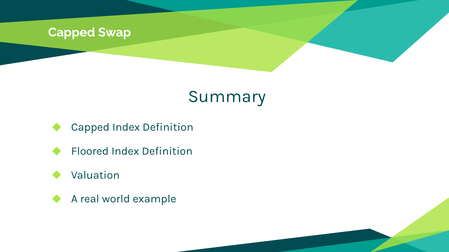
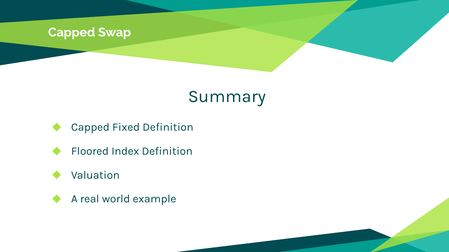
Capped Index: Index -> Fixed
